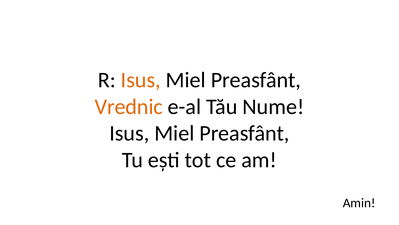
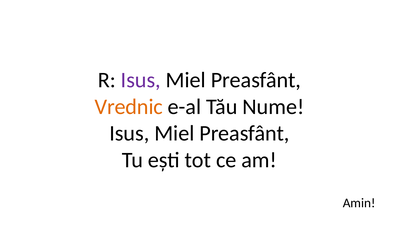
Isus at (141, 80) colour: orange -> purple
